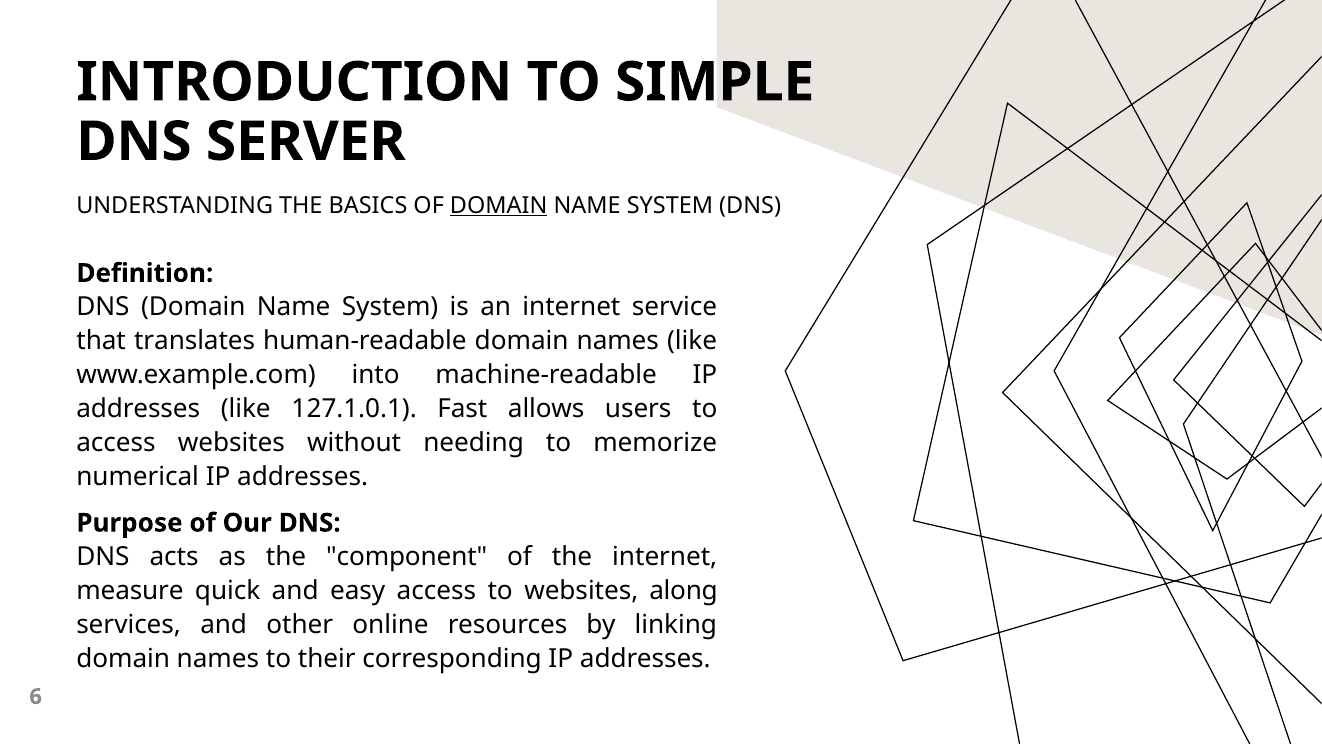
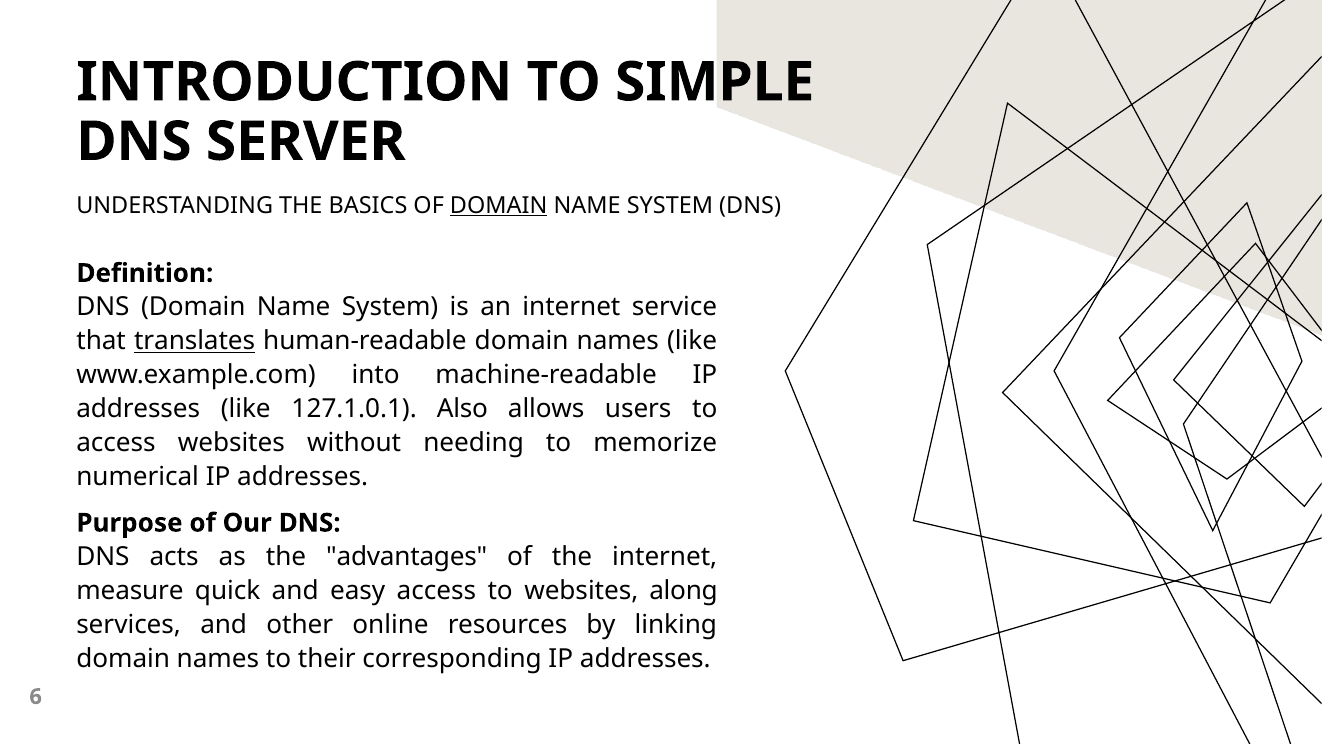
translates underline: none -> present
Fast: Fast -> Also
component: component -> advantages
